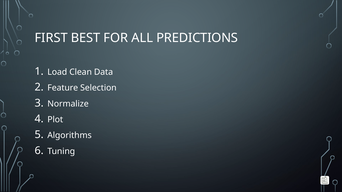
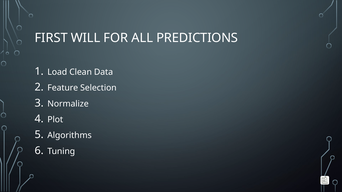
BEST: BEST -> WILL
